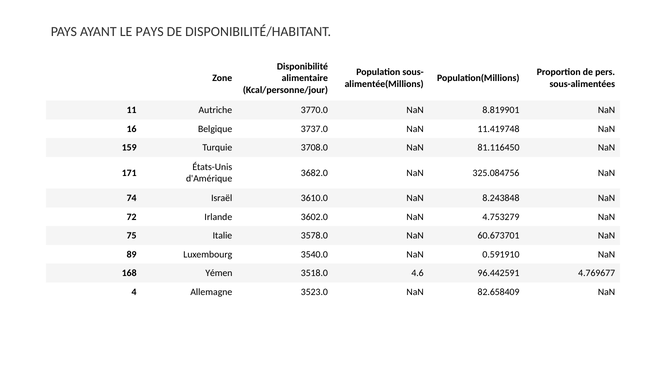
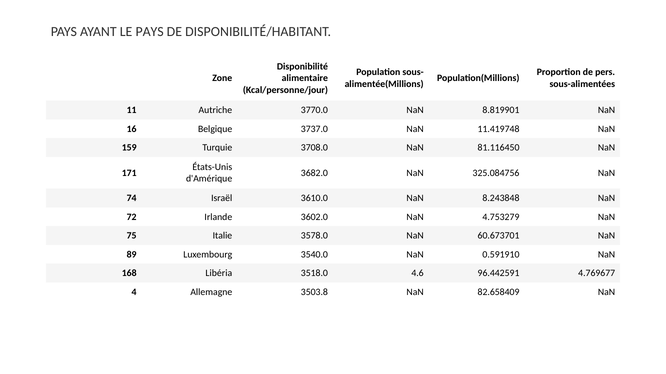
Yémen: Yémen -> Libéria
3523.0: 3523.0 -> 3503.8
